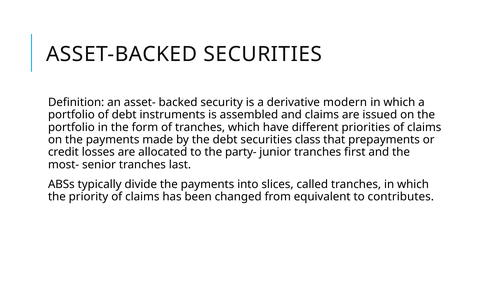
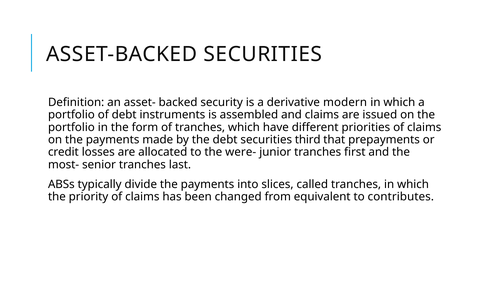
class: class -> third
party-: party- -> were-
